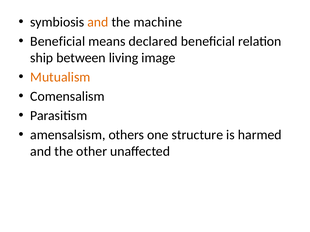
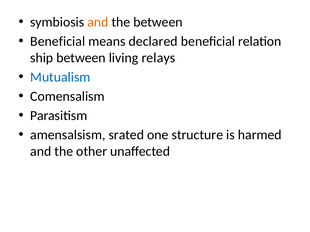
the machine: machine -> between
image: image -> relays
Mutualism colour: orange -> blue
others: others -> srated
